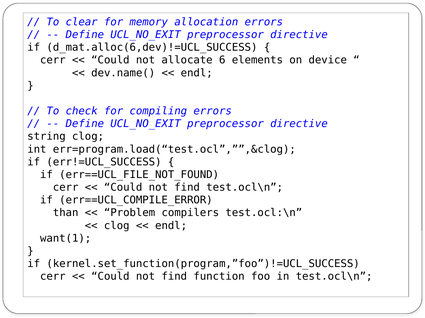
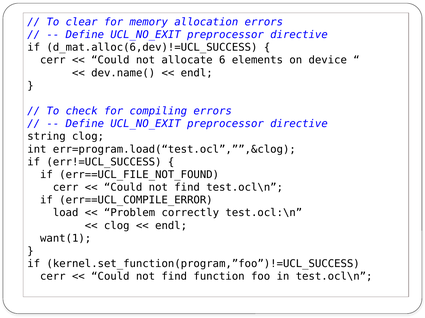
than: than -> load
compilers: compilers -> correctly
